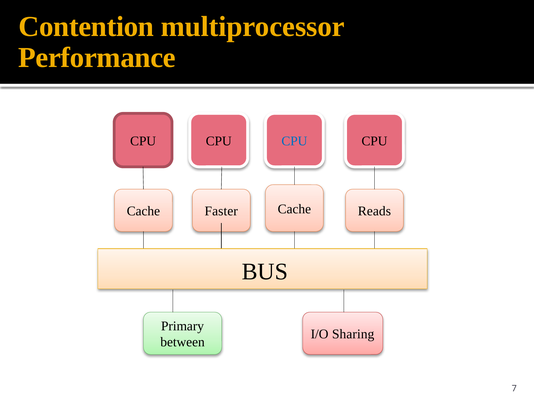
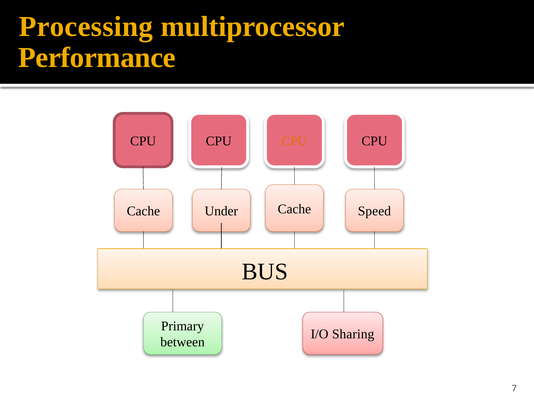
Contention: Contention -> Processing
CPU at (294, 141) colour: blue -> orange
Faster: Faster -> Under
Reads: Reads -> Speed
